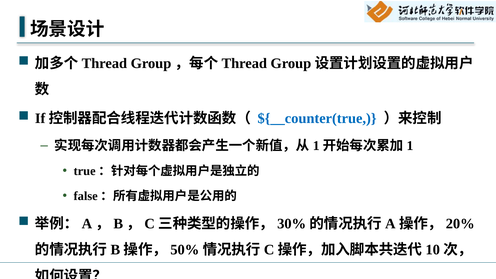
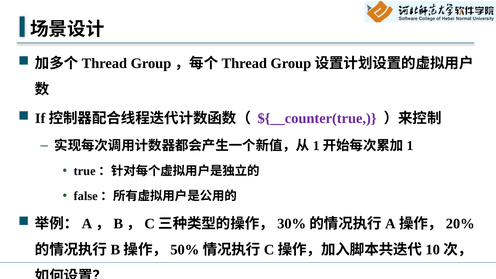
${__counter(true colour: blue -> purple
